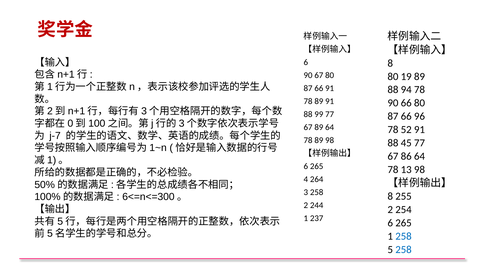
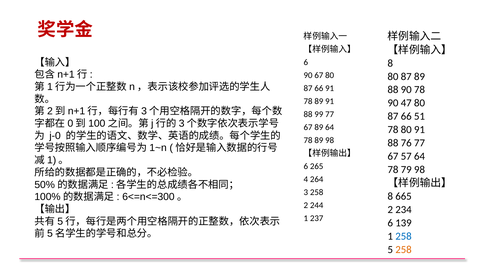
19 at (406, 77): 19 -> 87
88 94: 94 -> 90
90 66: 66 -> 47
96: 96 -> 51
78 52: 52 -> 80
j-7: j-7 -> j-0
45: 45 -> 76
86: 86 -> 57
13: 13 -> 79
255: 255 -> 665
254: 254 -> 234
265 at (404, 223): 265 -> 139
258 at (404, 250) colour: blue -> orange
